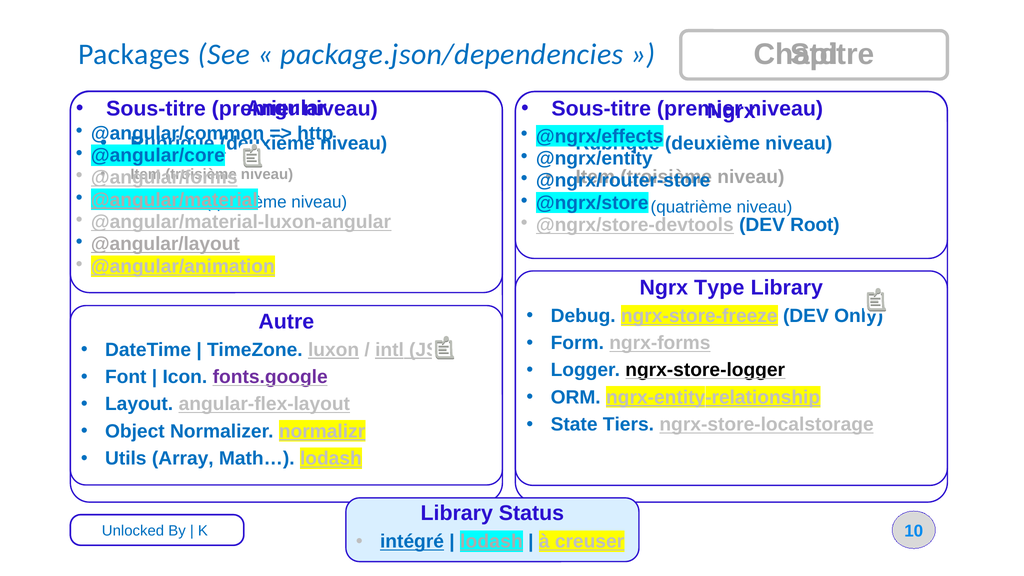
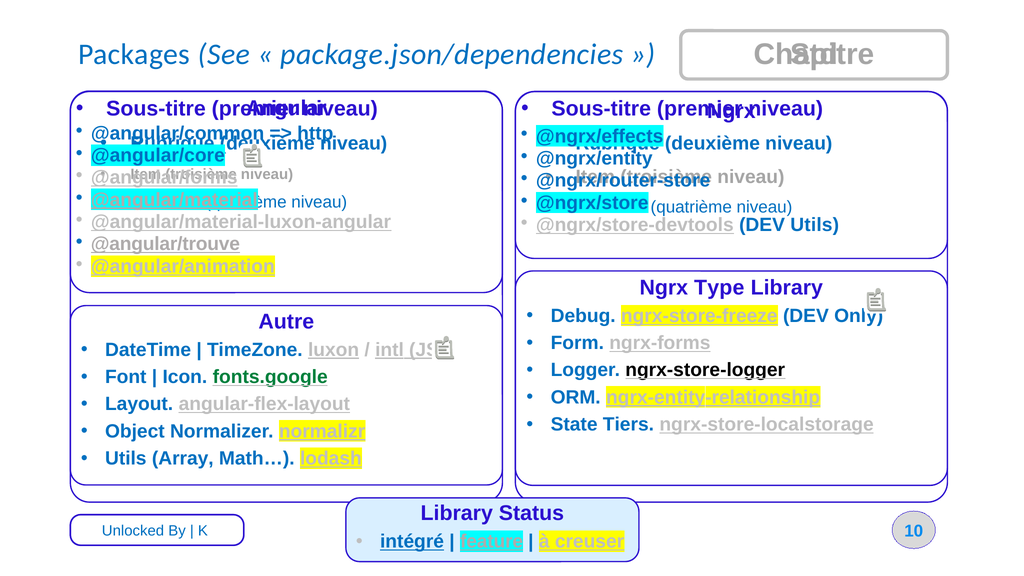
DEV Root: Root -> Utils
@angular/layout: @angular/layout -> @angular/trouve
fonts.google colour: purple -> green
lodash at (491, 542): lodash -> feature
